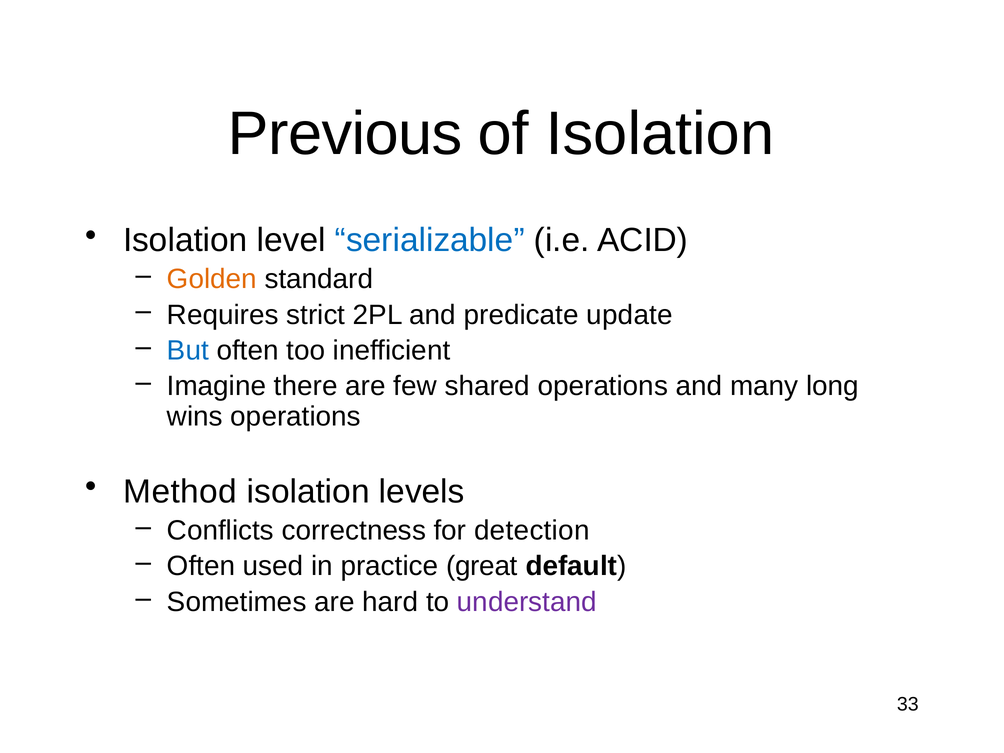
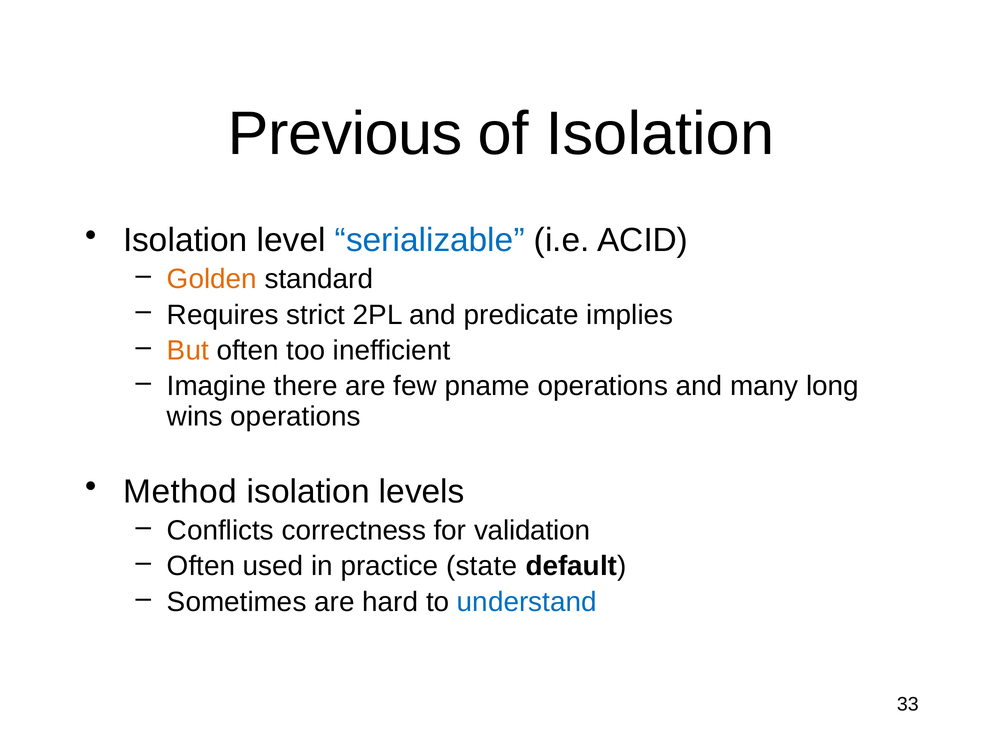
update: update -> implies
But colour: blue -> orange
shared: shared -> pname
detection: detection -> validation
great: great -> state
understand colour: purple -> blue
